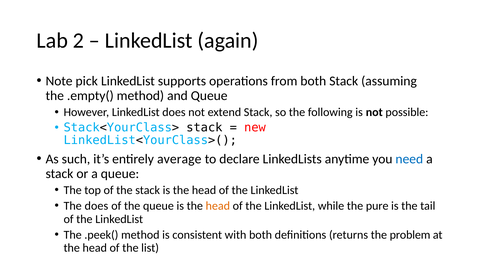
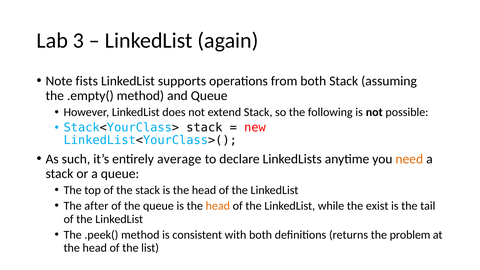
2: 2 -> 3
pick: pick -> fists
need colour: blue -> orange
The does: does -> after
pure: pure -> exist
